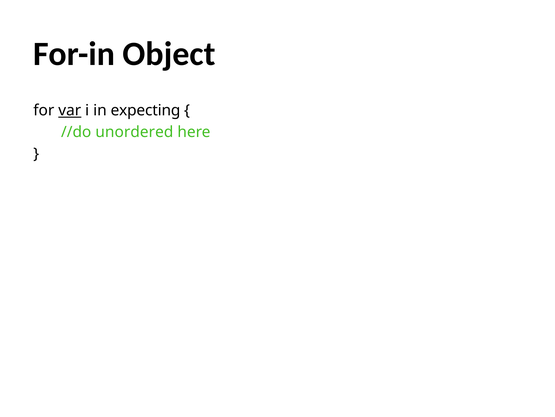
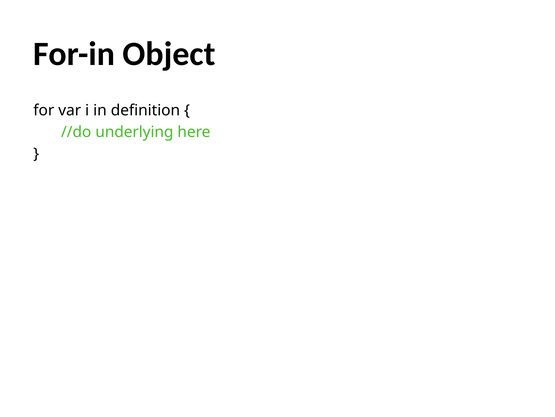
var underline: present -> none
expecting: expecting -> definition
unordered: unordered -> underlying
